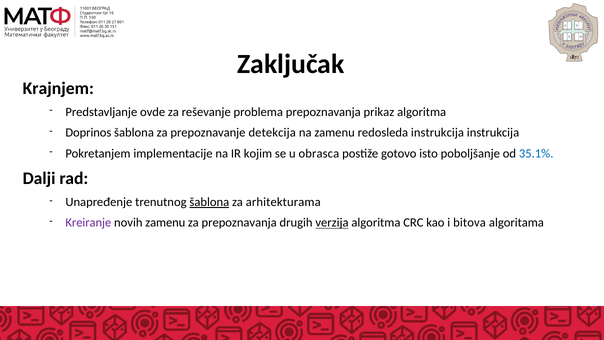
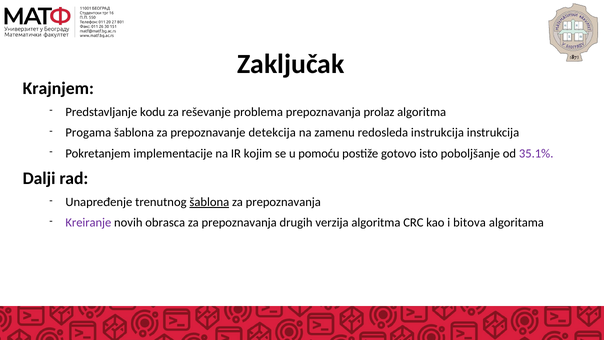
ovde: ovde -> kodu
prikaz: prikaz -> prolaz
Doprinos: Doprinos -> Progama
obrasca: obrasca -> pomoću
35.1% colour: blue -> purple
arhitekturama at (283, 202): arhitekturama -> prepoznavanja
novih zamenu: zamenu -> obrasca
verzija underline: present -> none
